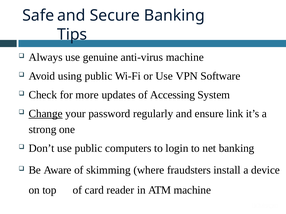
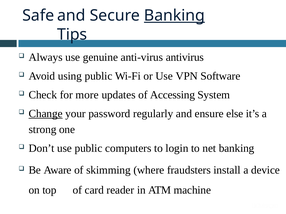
Banking at (174, 16) underline: none -> present
anti-virus machine: machine -> antivirus
link: link -> else
